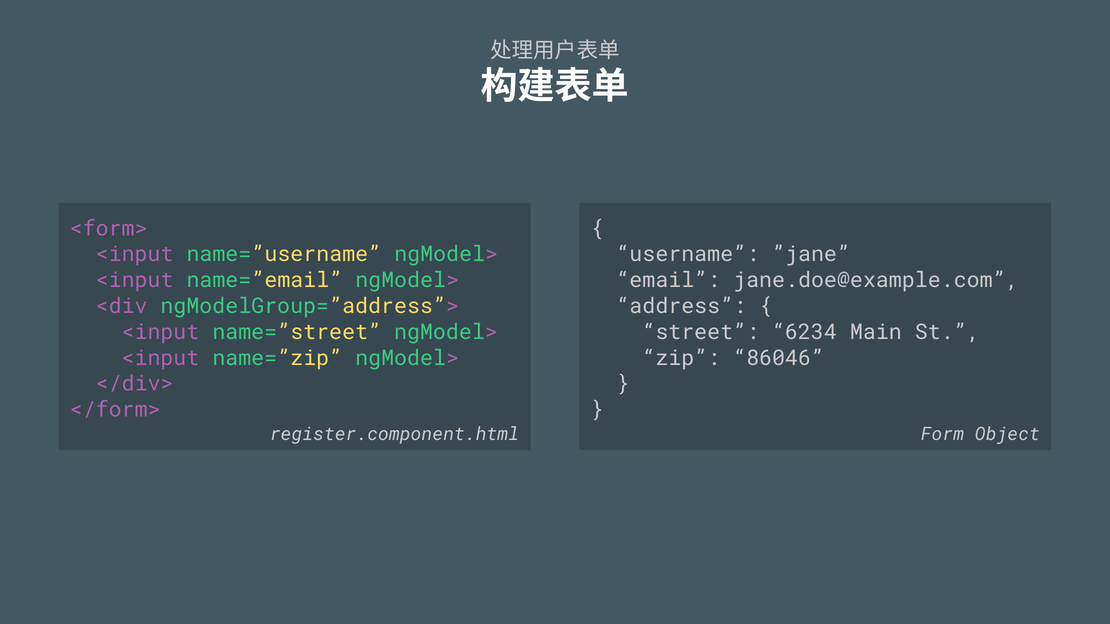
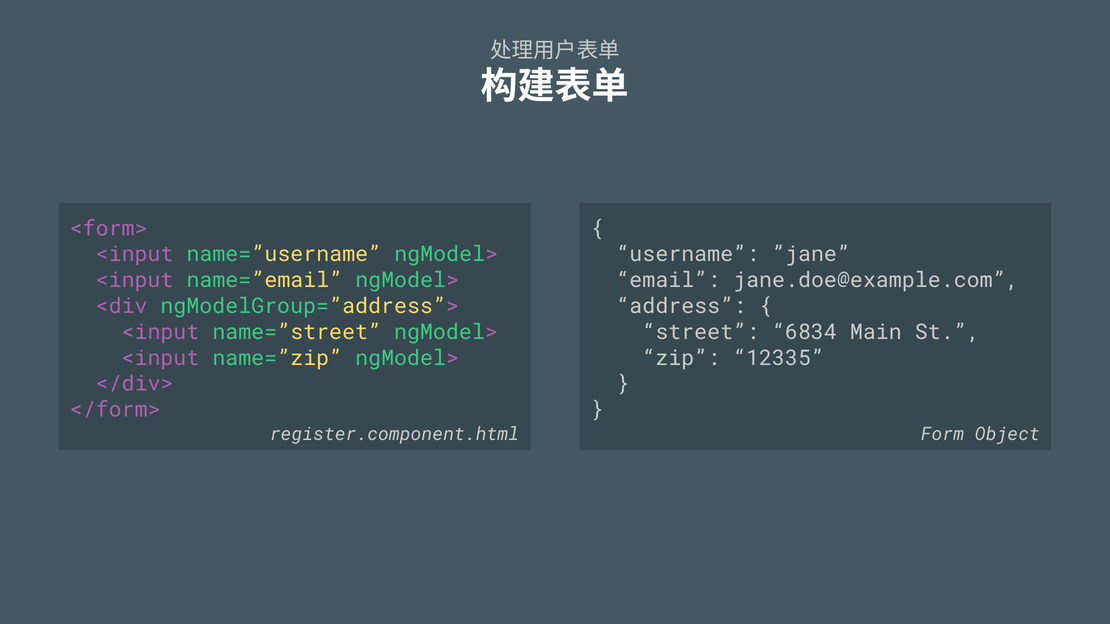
6234: 6234 -> 6834
86046: 86046 -> 12335
